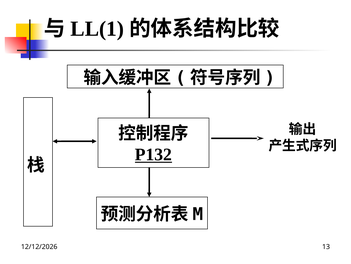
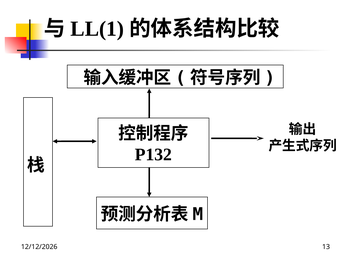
P132 underline: present -> none
